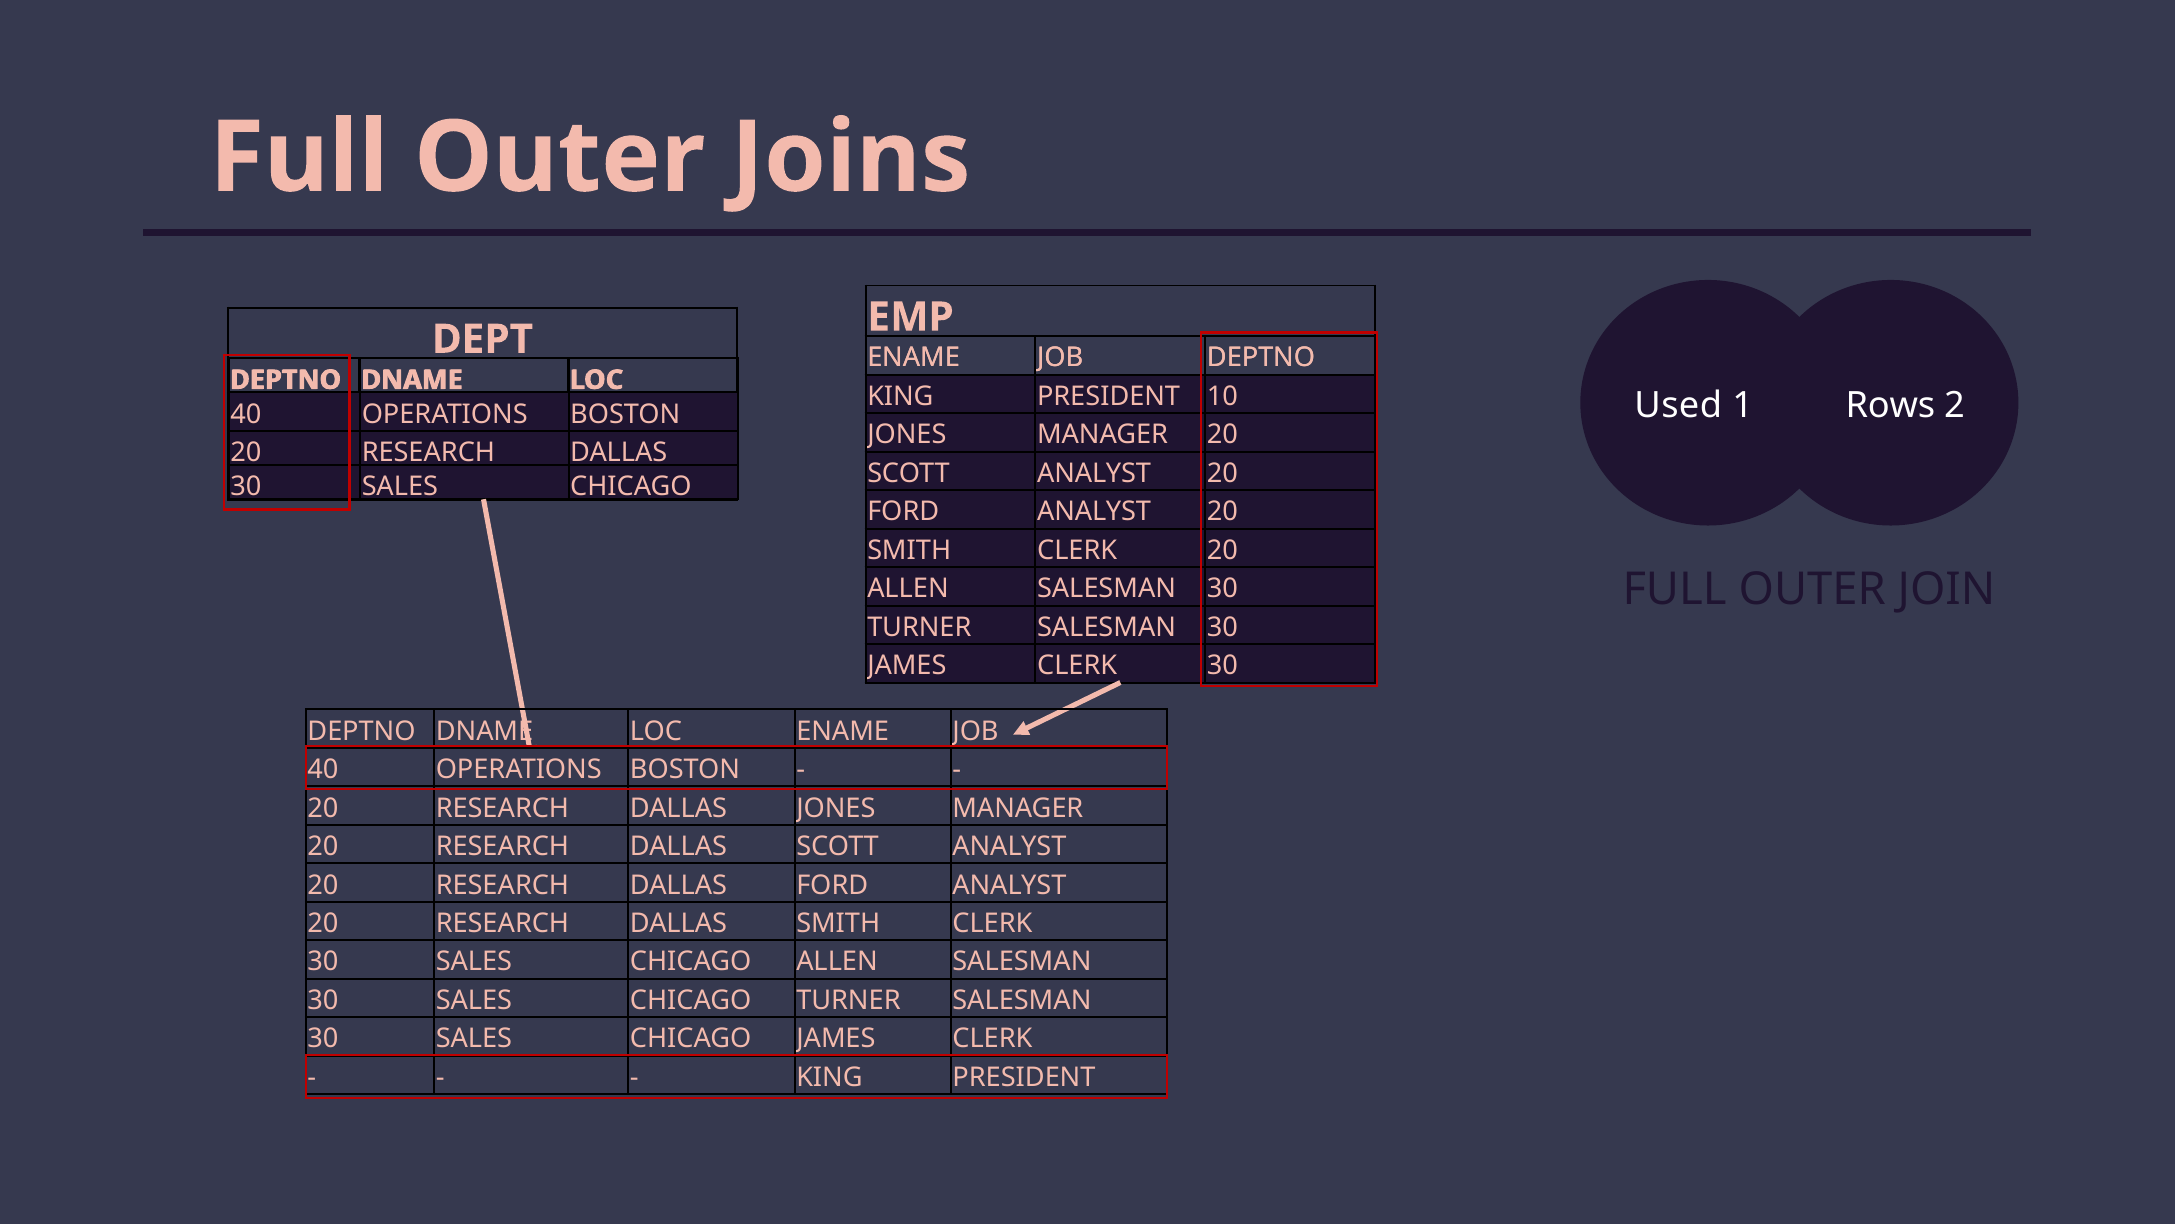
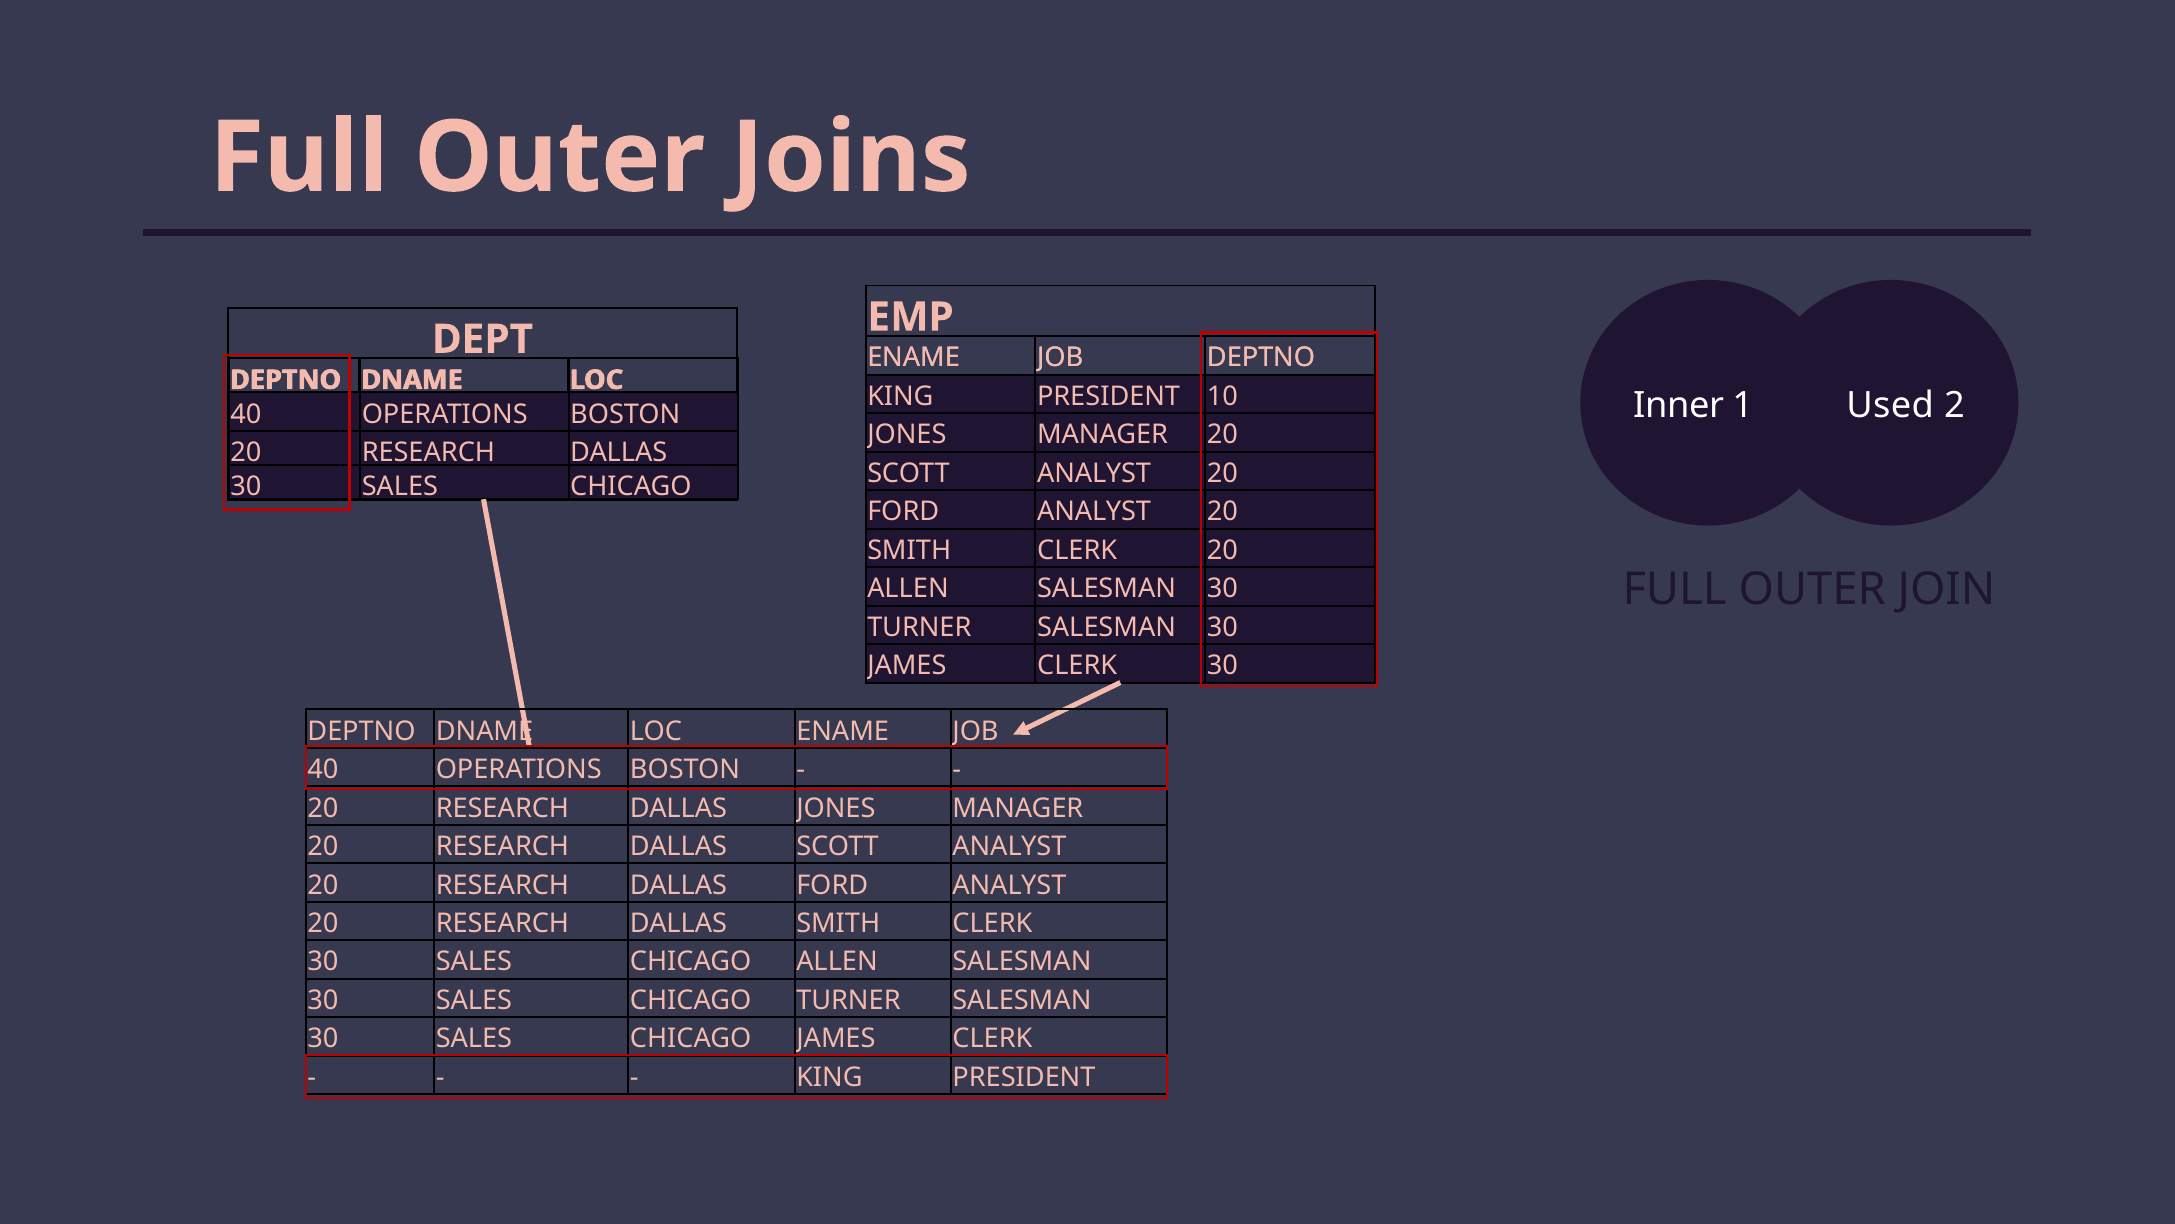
Used: Used -> Inner
Rows: Rows -> Used
